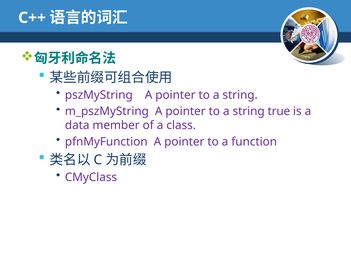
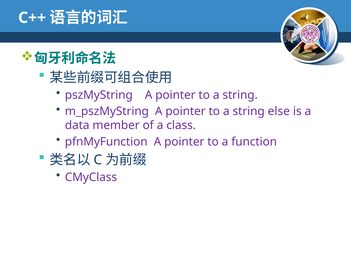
true: true -> else
